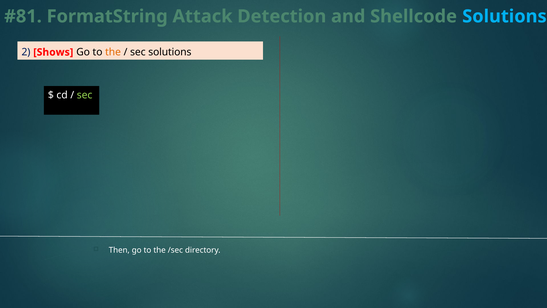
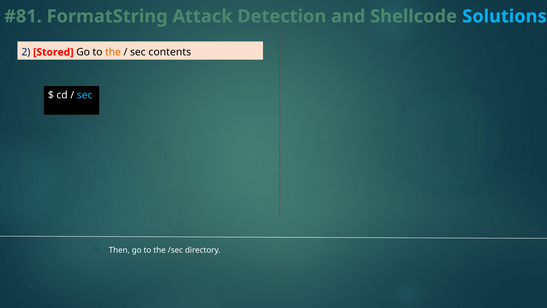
Shows: Shows -> Stored
sec solutions: solutions -> contents
sec at (85, 95) colour: light green -> light blue
